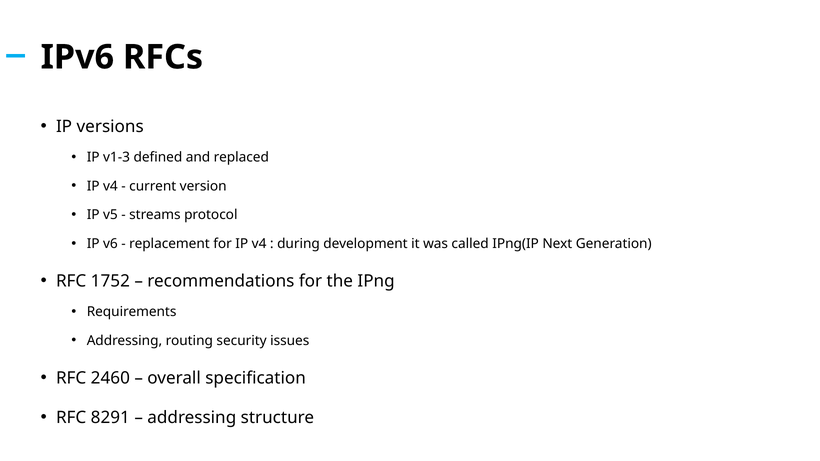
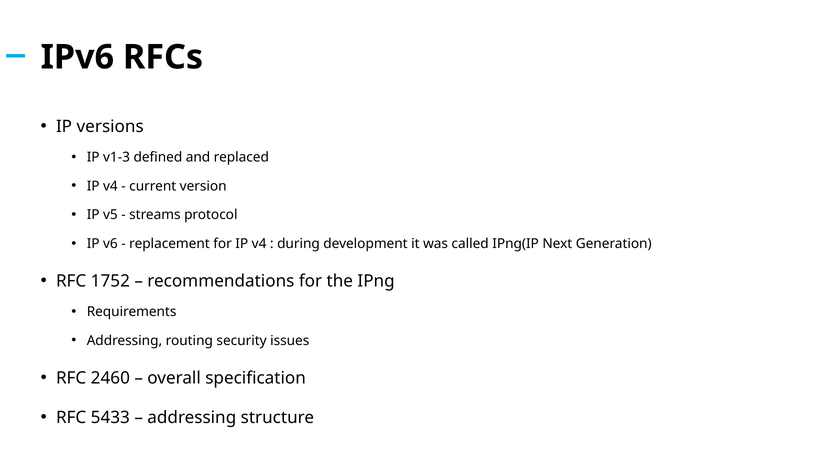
8291: 8291 -> 5433
